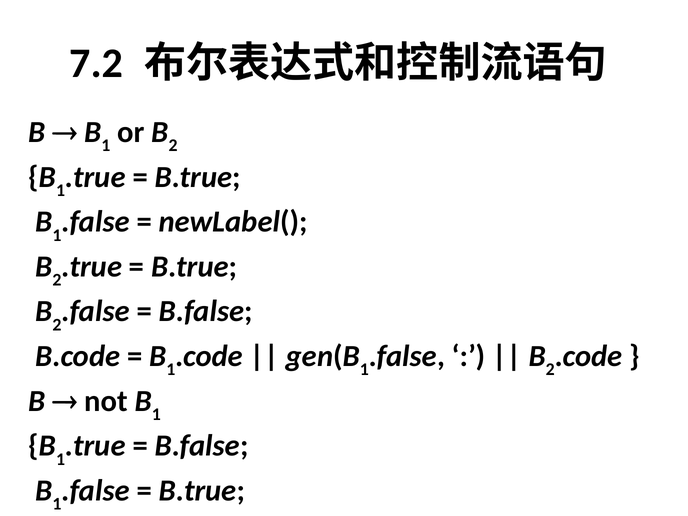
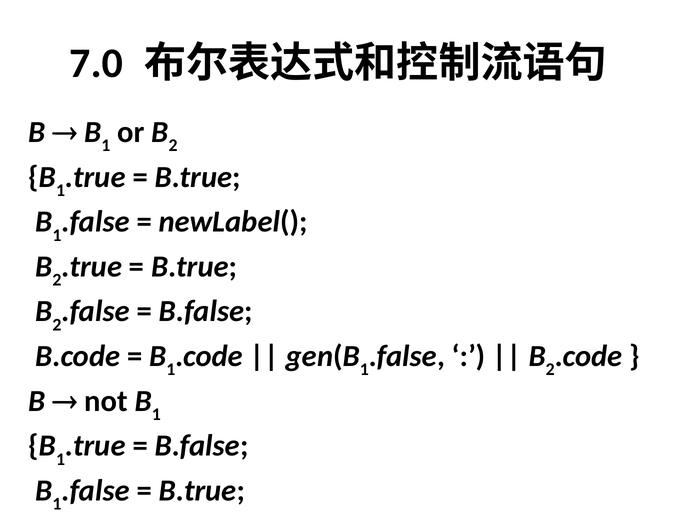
7.2: 7.2 -> 7.0
